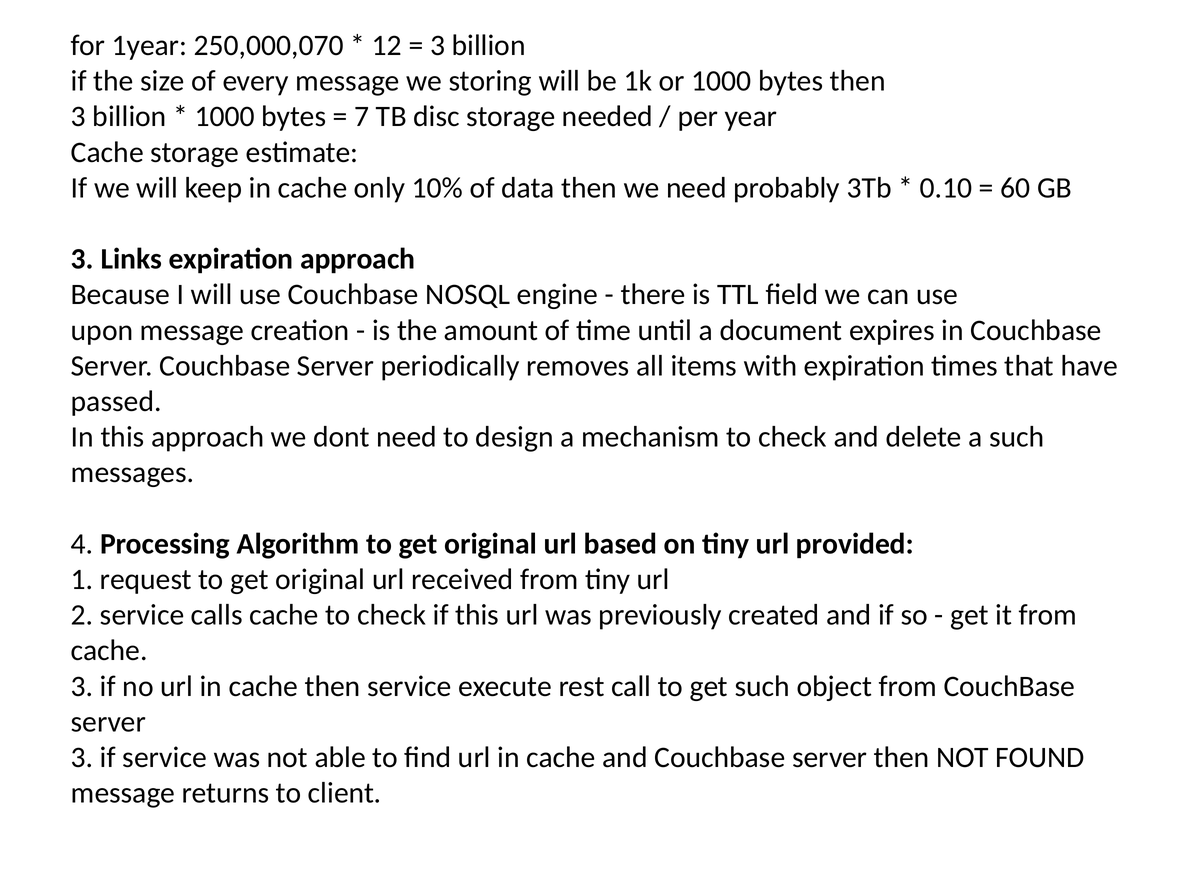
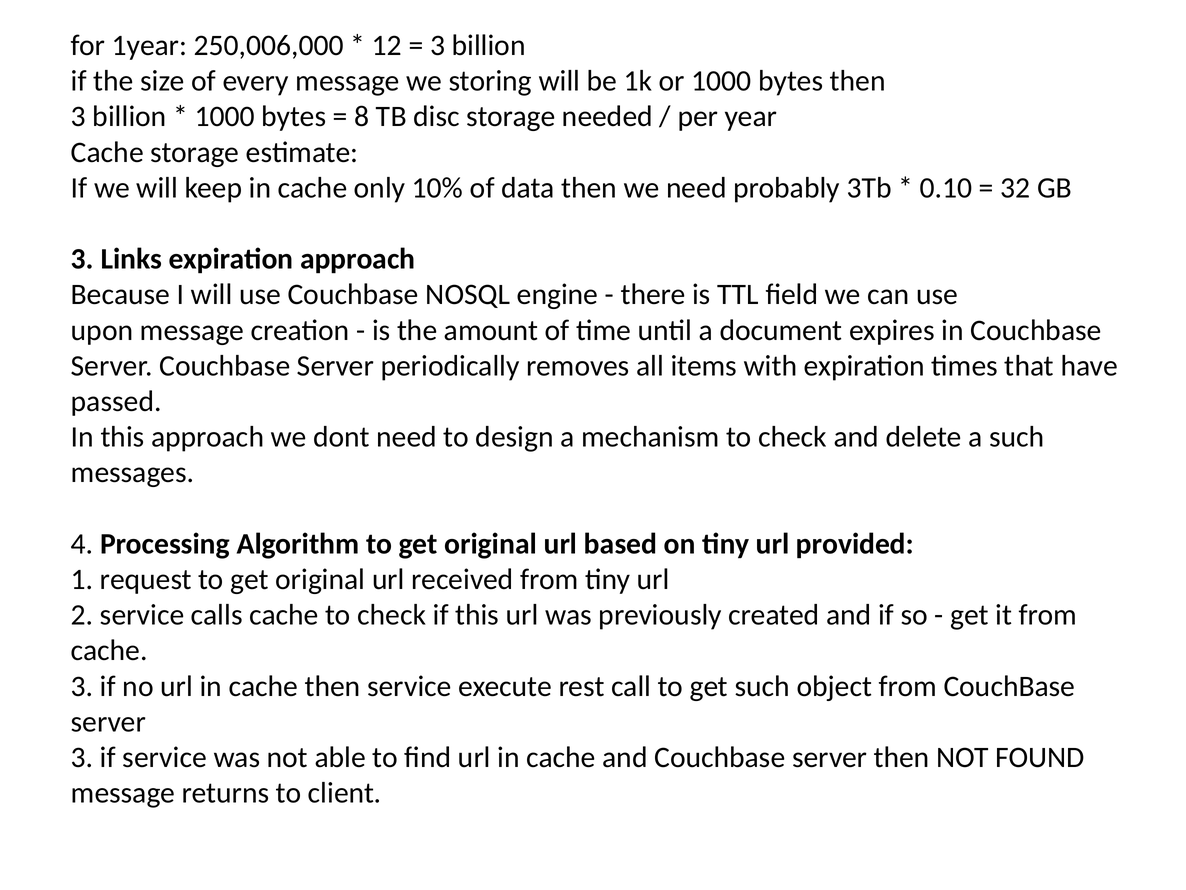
250,000,070: 250,000,070 -> 250,006,000
7: 7 -> 8
60: 60 -> 32
